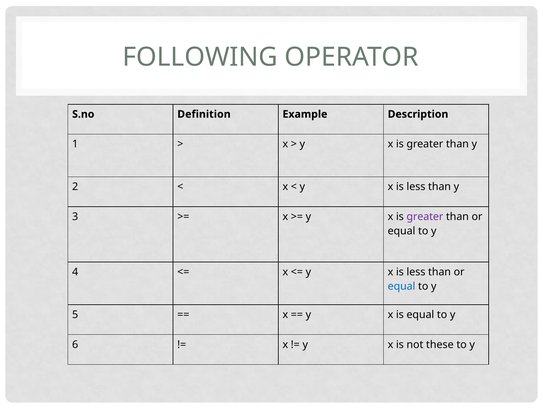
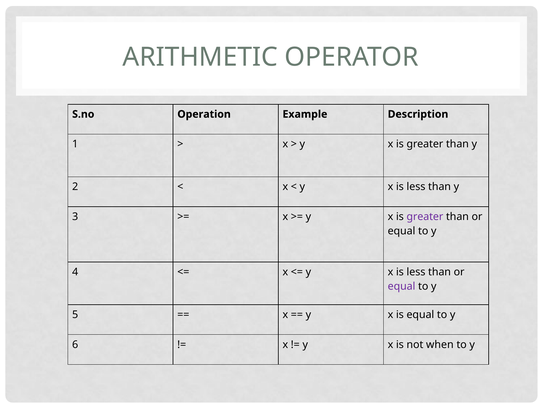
FOLLOWING: FOLLOWING -> ARITHMETIC
Definition: Definition -> Operation
equal at (402, 286) colour: blue -> purple
these: these -> when
